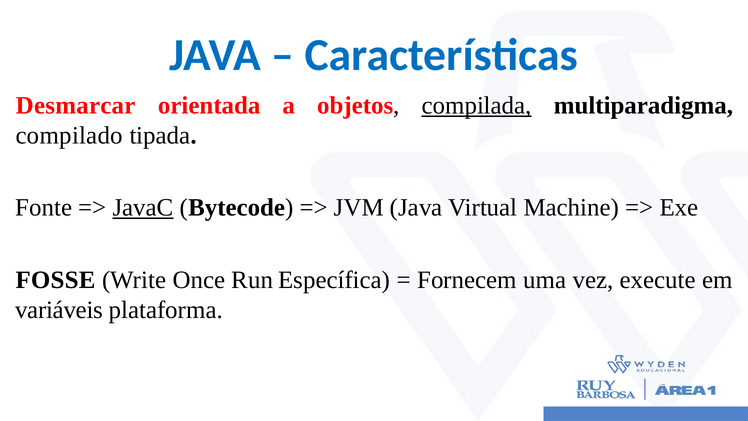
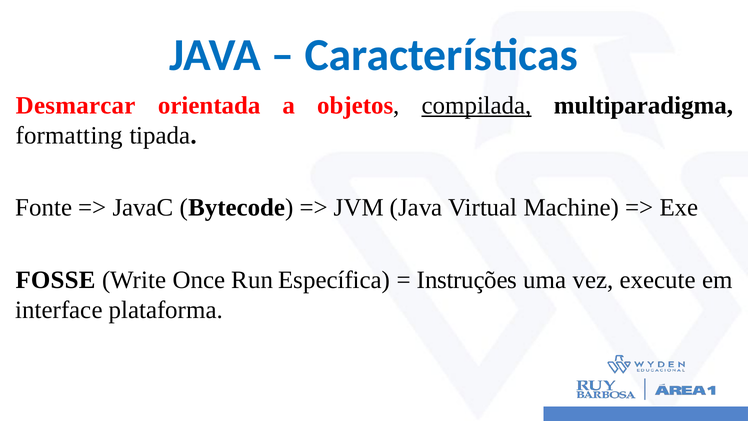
compilado: compilado -> formatting
JavaC underline: present -> none
Fornecem: Fornecem -> Instruções
variáveis: variáveis -> interface
